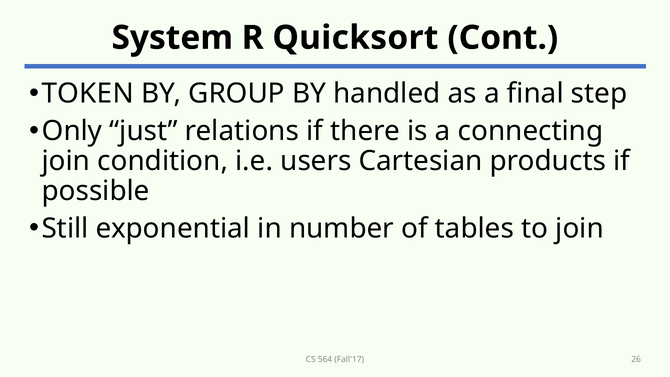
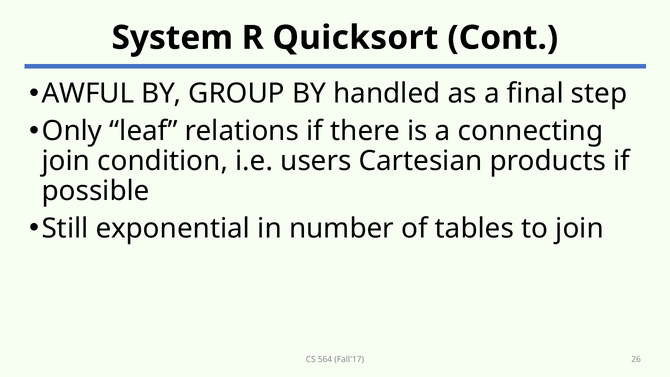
TOKEN: TOKEN -> AWFUL
just: just -> leaf
